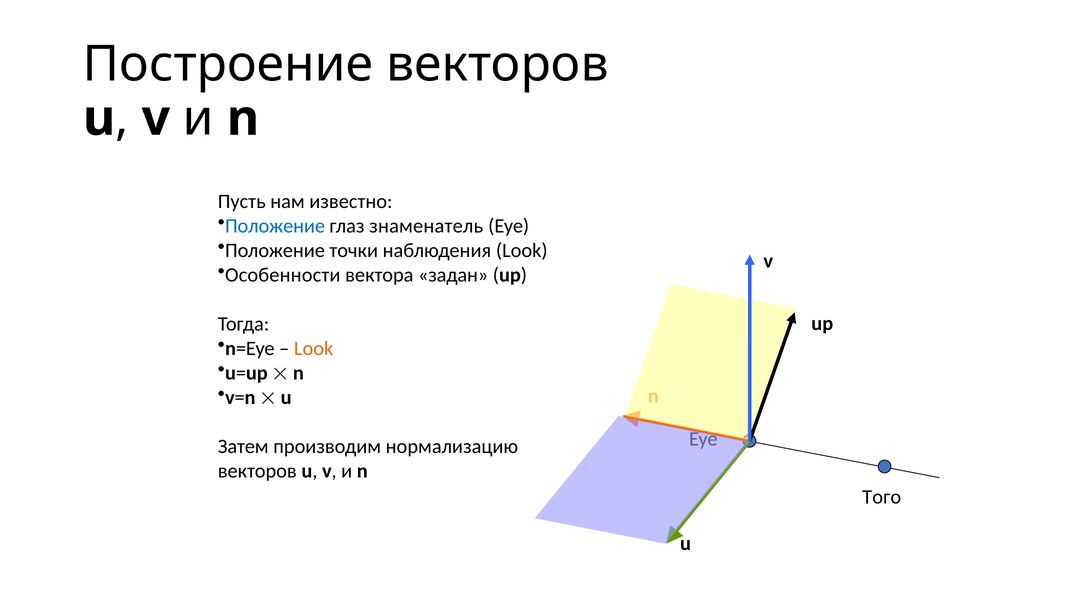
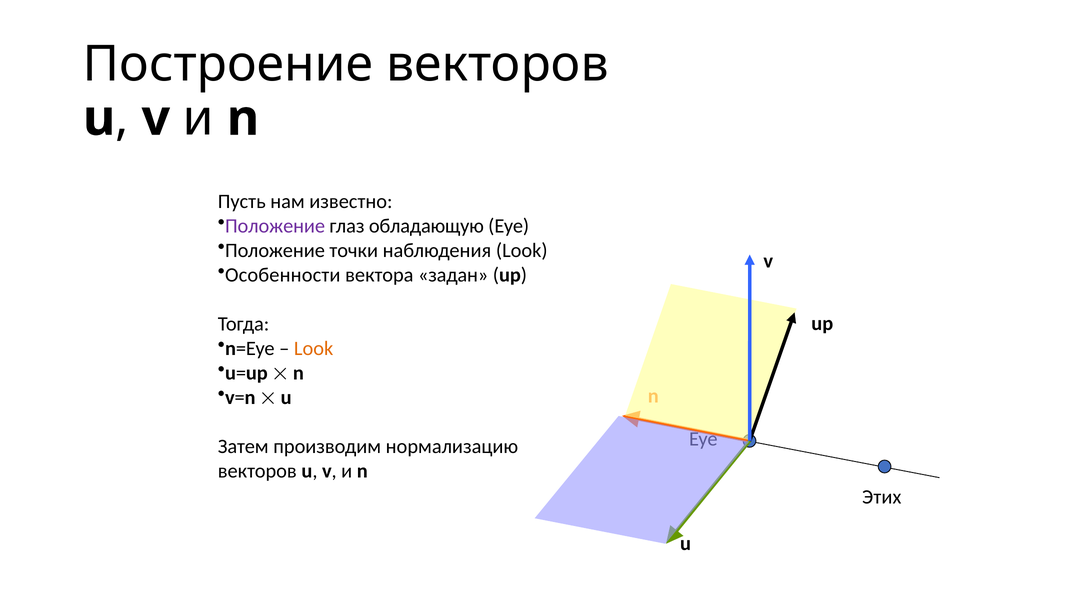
Положение at (275, 226) colour: blue -> purple
знаменатель: знаменатель -> обладающую
Того: Того -> Этих
